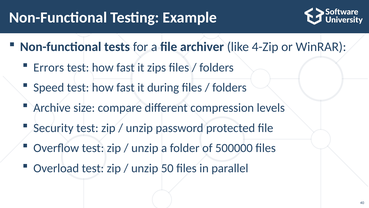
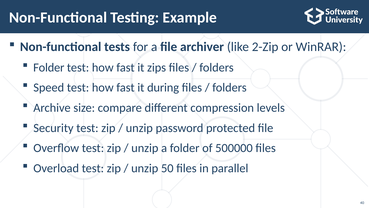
4-Zip: 4-Zip -> 2-Zip
Errors at (49, 67): Errors -> Folder
